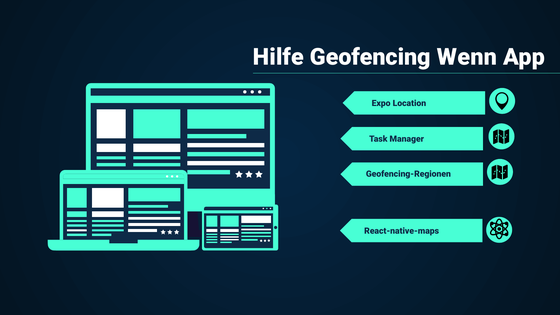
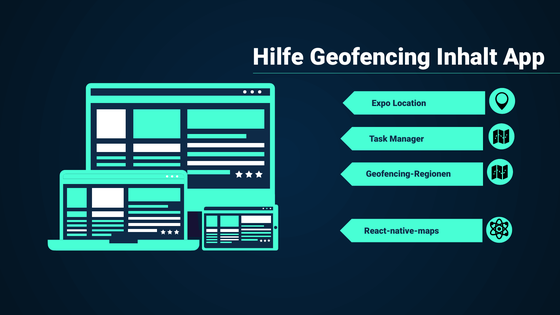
Wenn: Wenn -> Inhalt
